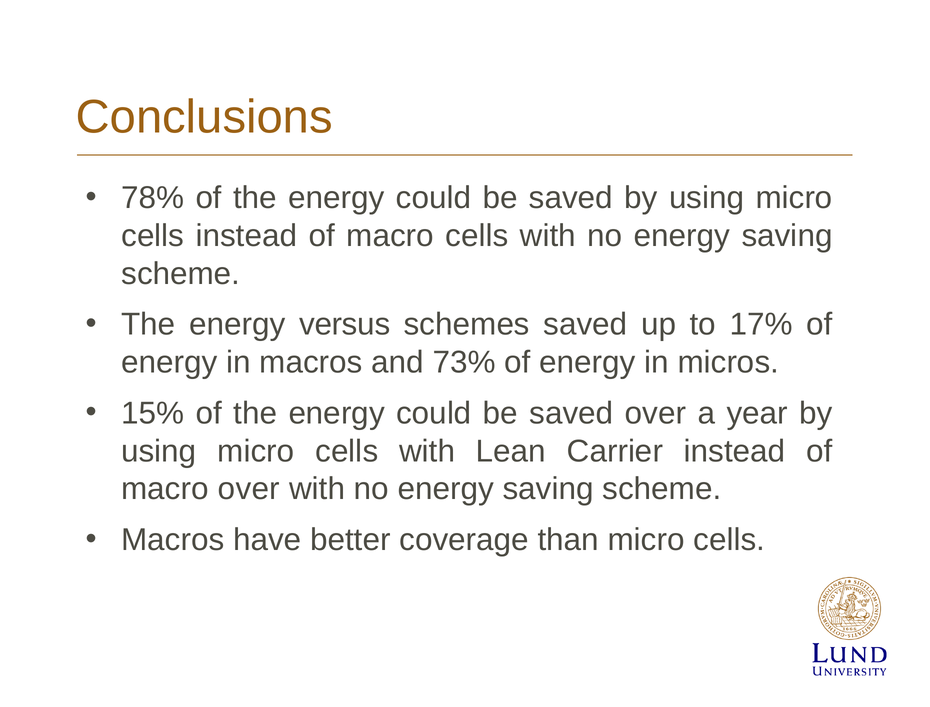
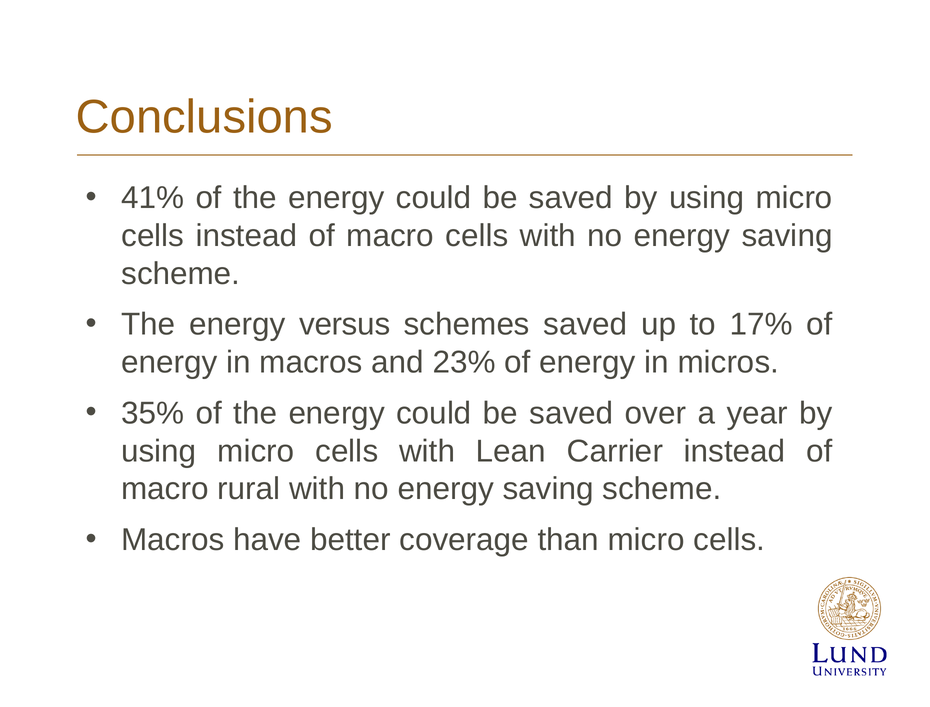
78%: 78% -> 41%
73%: 73% -> 23%
15%: 15% -> 35%
macro over: over -> rural
